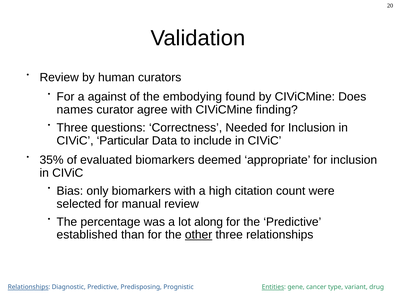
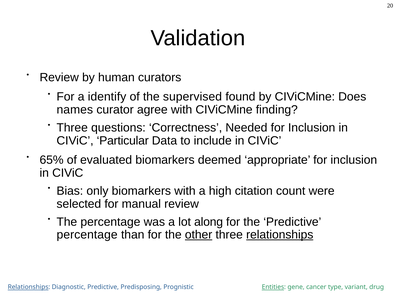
against: against -> identify
embodying: embodying -> supervised
35%: 35% -> 65%
established at (87, 235): established -> percentage
relationships at (280, 235) underline: none -> present
